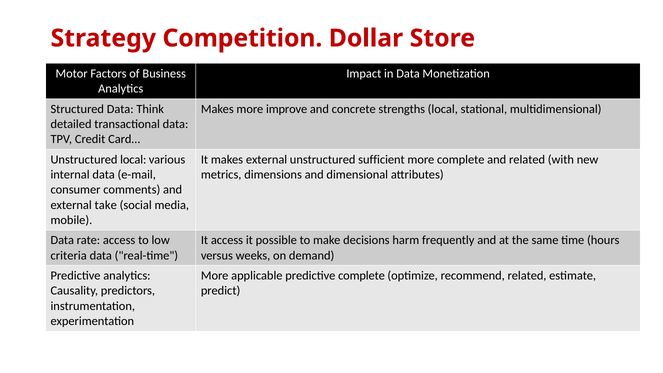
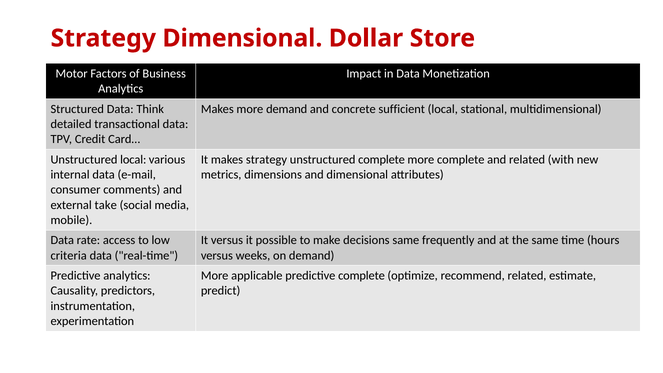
Strategy Competition: Competition -> Dimensional
more improve: improve -> demand
strengths: strengths -> sufficient
makes external: external -> strategy
unstructured sufficient: sufficient -> complete
It access: access -> versus
decisions harm: harm -> same
